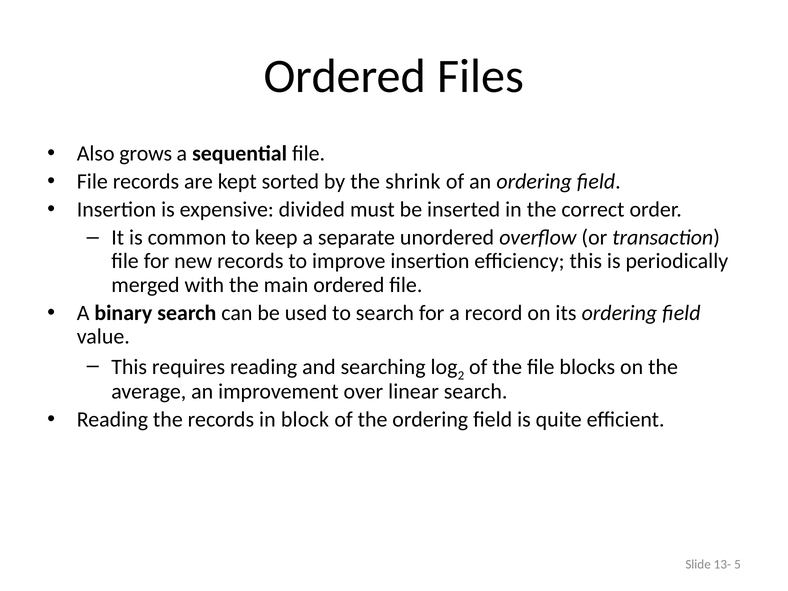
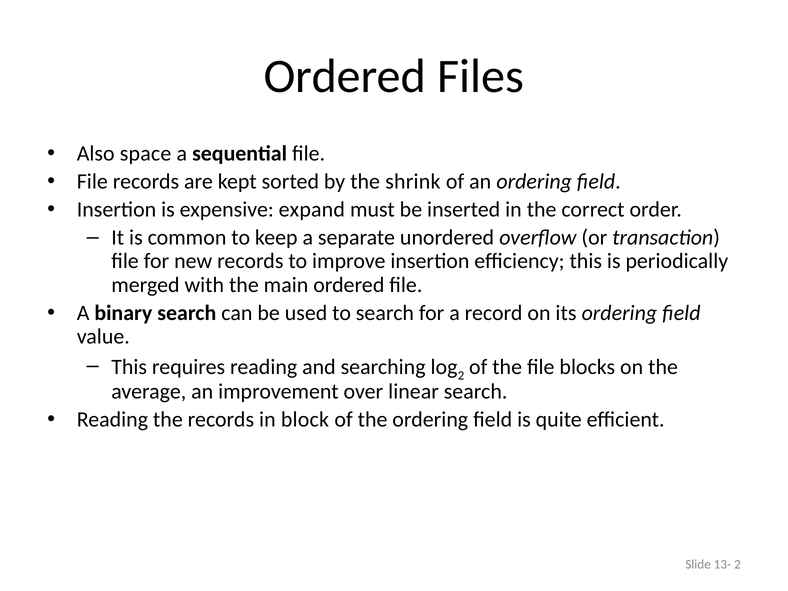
grows: grows -> space
divided: divided -> expand
13- 5: 5 -> 2
